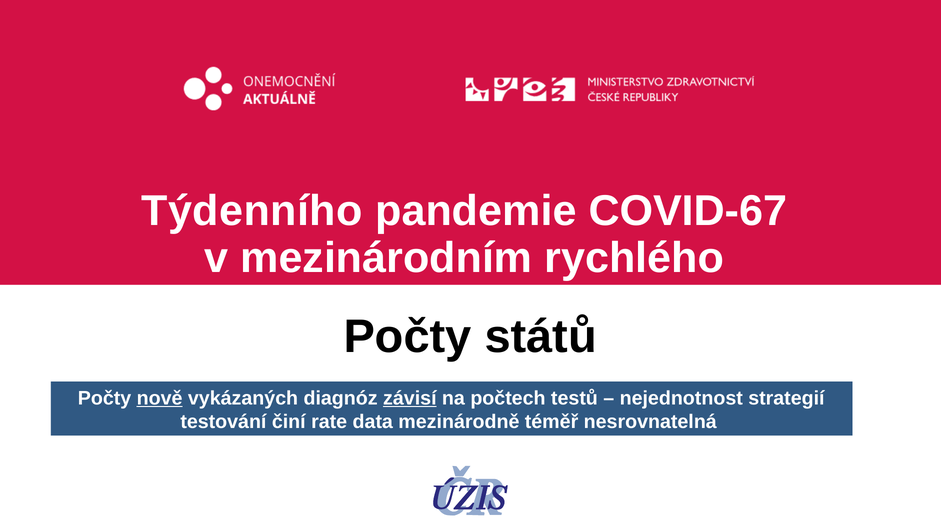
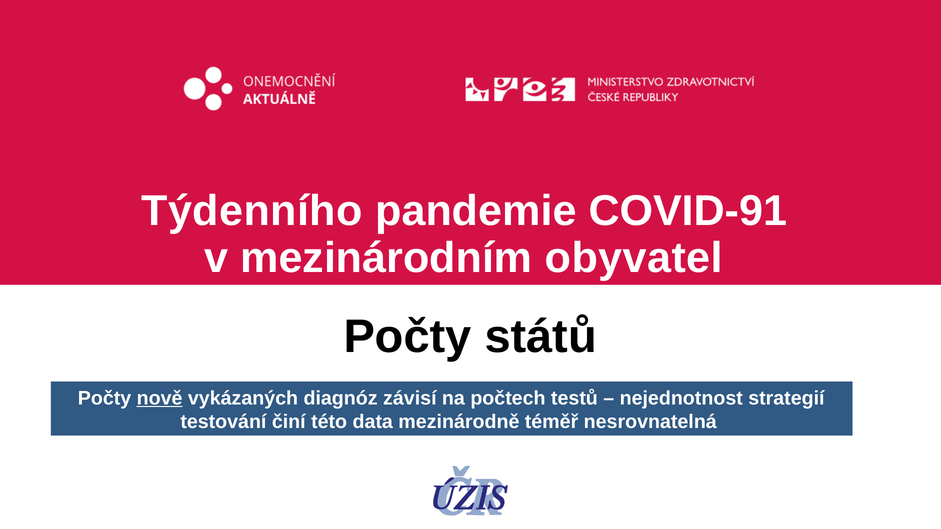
COVID-67: COVID-67 -> COVID-91
rychlého: rychlého -> obyvatel
závisí underline: present -> none
rate: rate -> této
